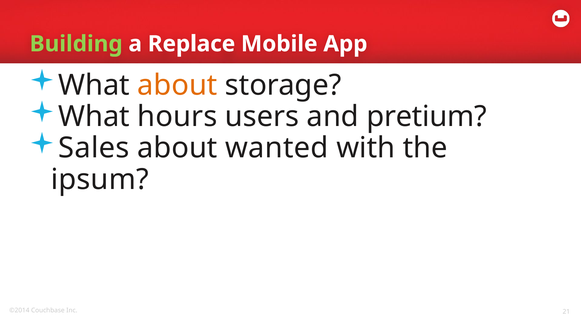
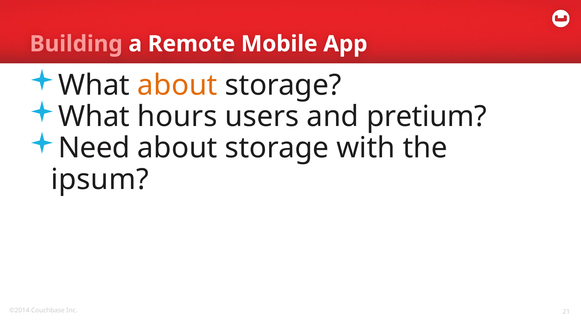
Building colour: light green -> pink
Replace: Replace -> Remote
Sales: Sales -> Need
wanted at (277, 148): wanted -> storage
